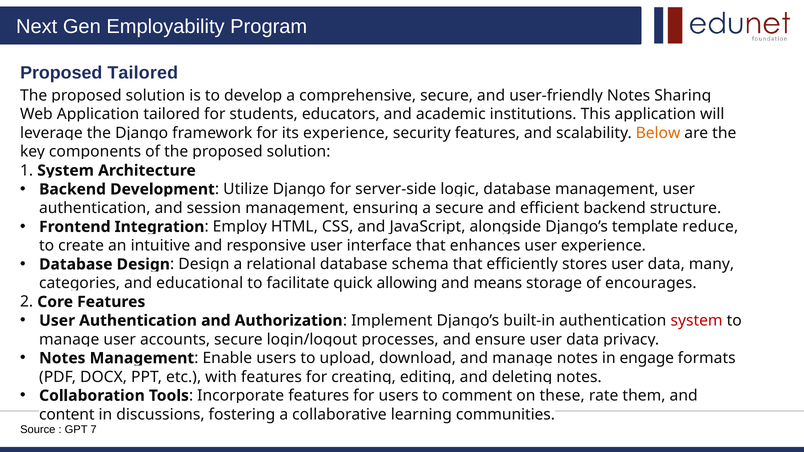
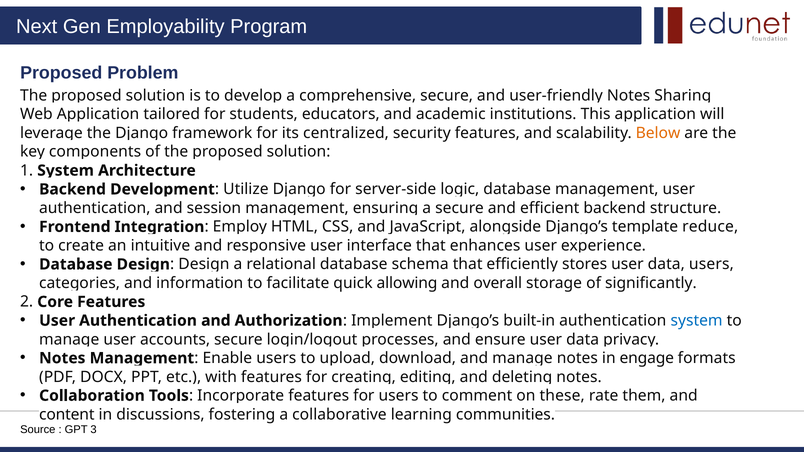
Proposed Tailored: Tailored -> Problem
experience at (346, 133): experience -> centralized
many at (711, 264): many -> users
educational: educational -> information
means: means -> overall
encourages: encourages -> significantly
system at (697, 321) colour: red -> blue
7: 7 -> 3
